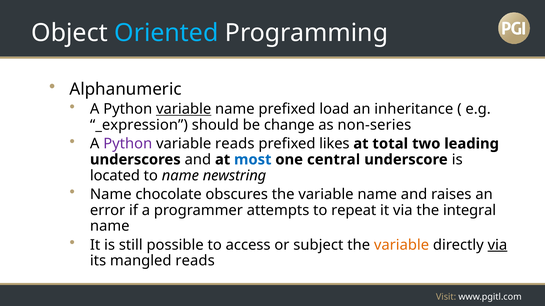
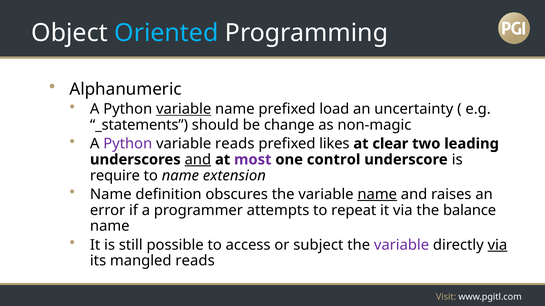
inheritance: inheritance -> uncertainty
_expression: _expression -> _statements
non-series: non-series -> non-magic
total: total -> clear
and at (198, 160) underline: none -> present
most colour: blue -> purple
central: central -> control
located: located -> require
newstring: newstring -> extension
chocolate: chocolate -> definition
name at (377, 195) underline: none -> present
integral: integral -> balance
variable at (402, 245) colour: orange -> purple
